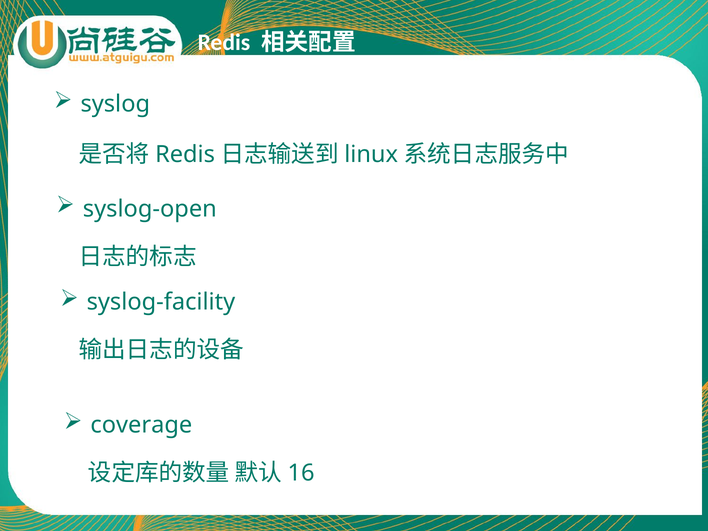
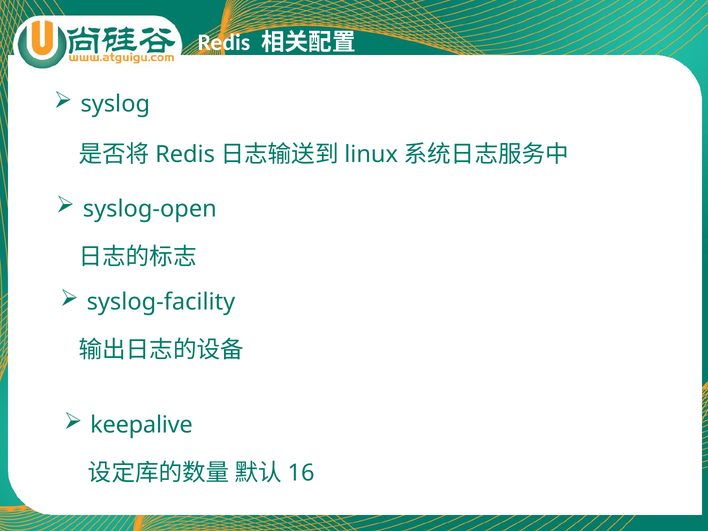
coverage: coverage -> keepalive
